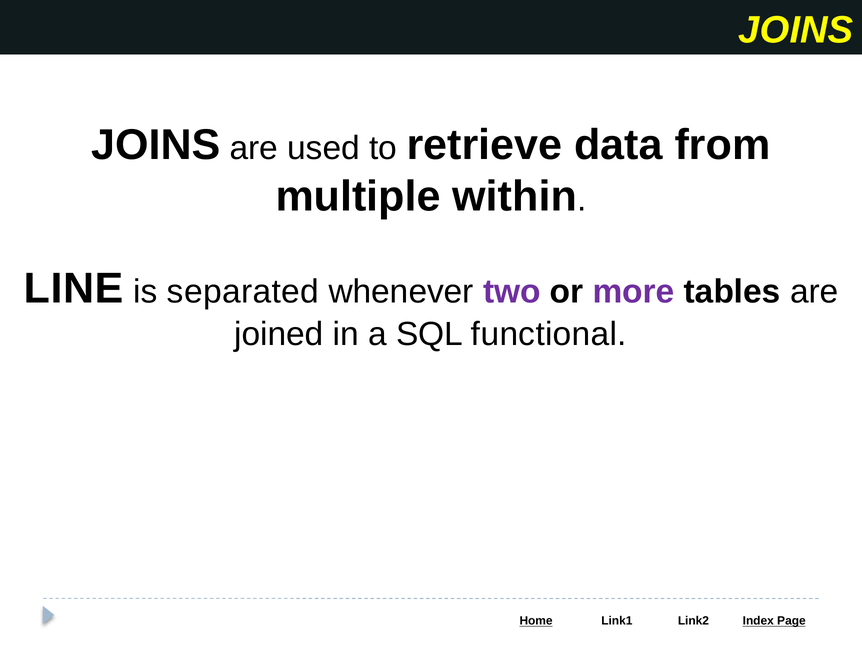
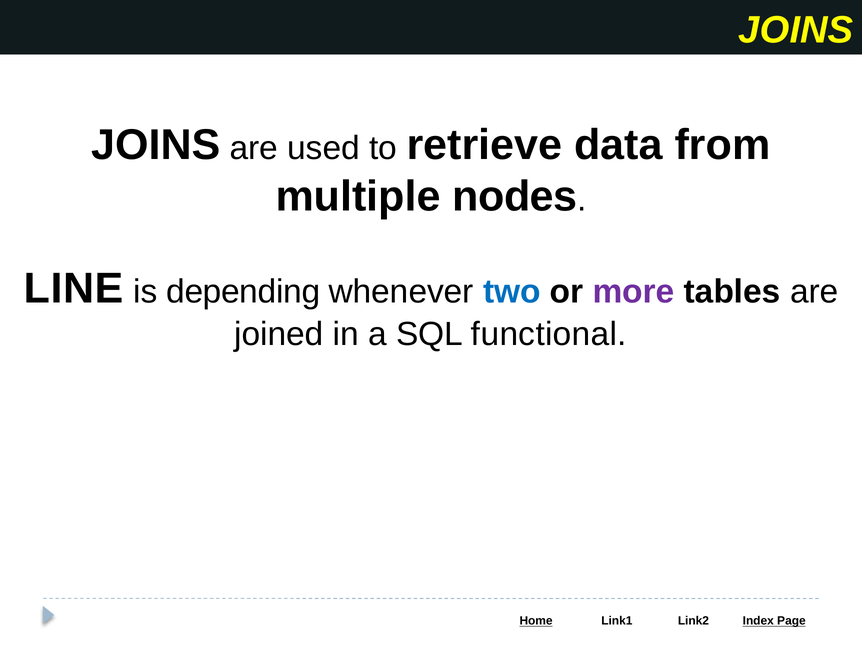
within: within -> nodes
separated: separated -> depending
two colour: purple -> blue
